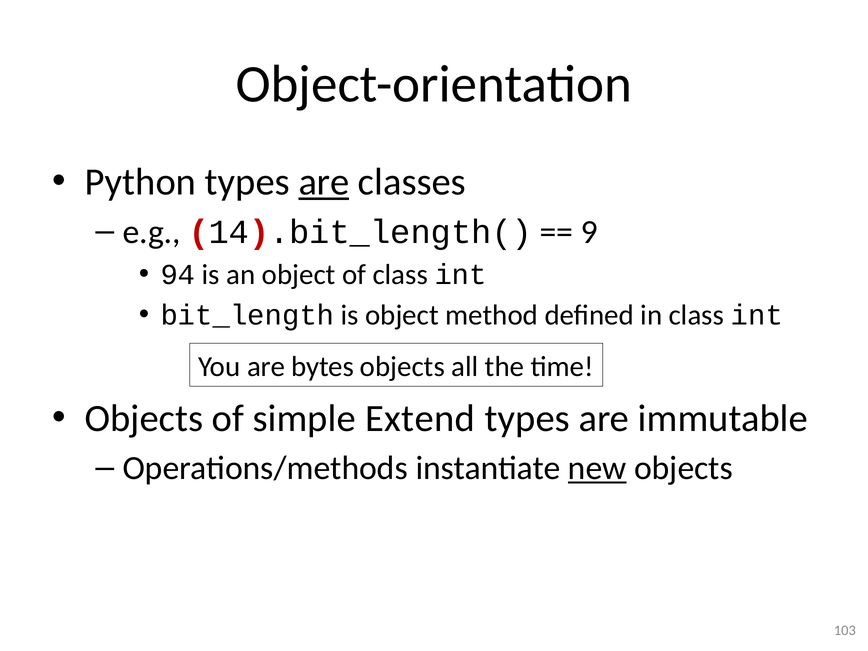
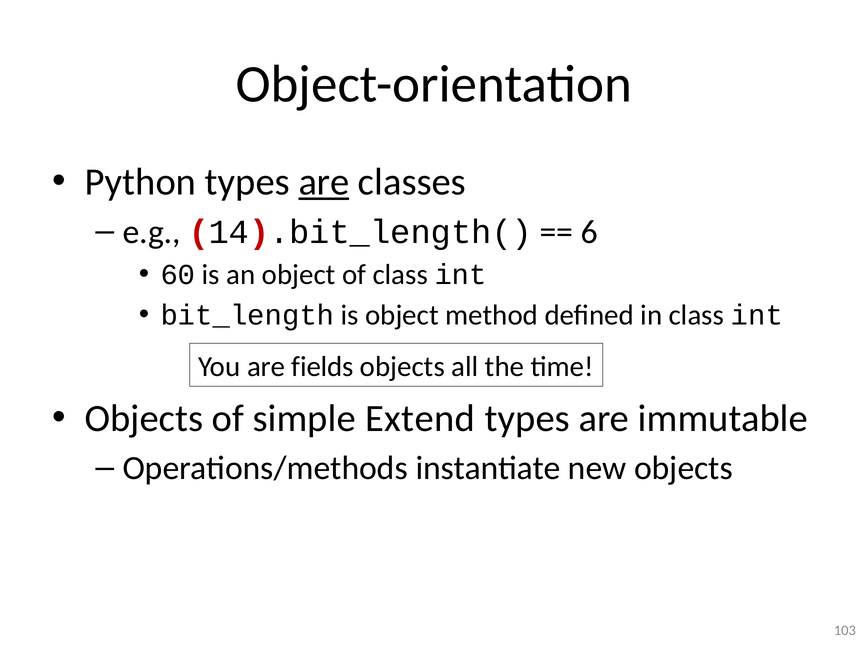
9: 9 -> 6
94: 94 -> 60
bytes: bytes -> fields
new underline: present -> none
